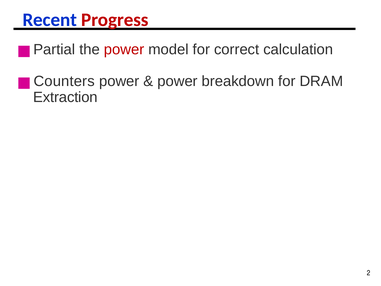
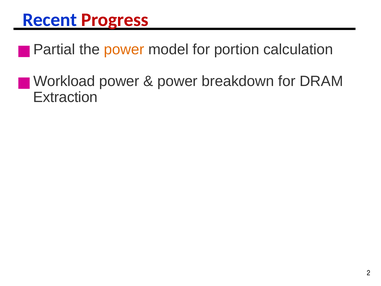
power at (124, 49) colour: red -> orange
correct: correct -> portion
Counters: Counters -> Workload
